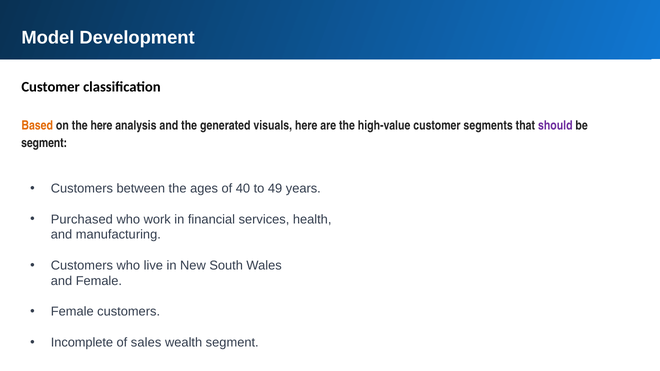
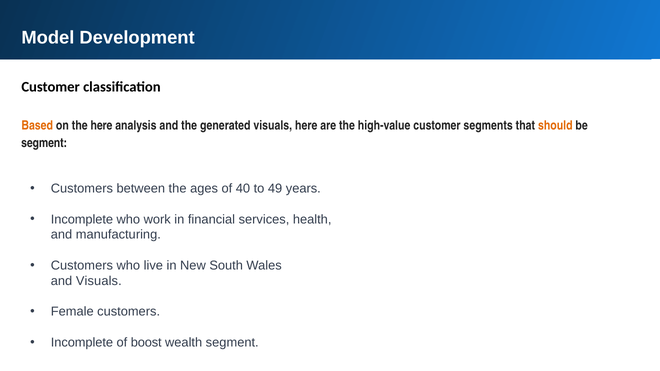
should colour: purple -> orange
Purchased at (82, 219): Purchased -> Incomplete
and Female: Female -> Visuals
sales: sales -> boost
